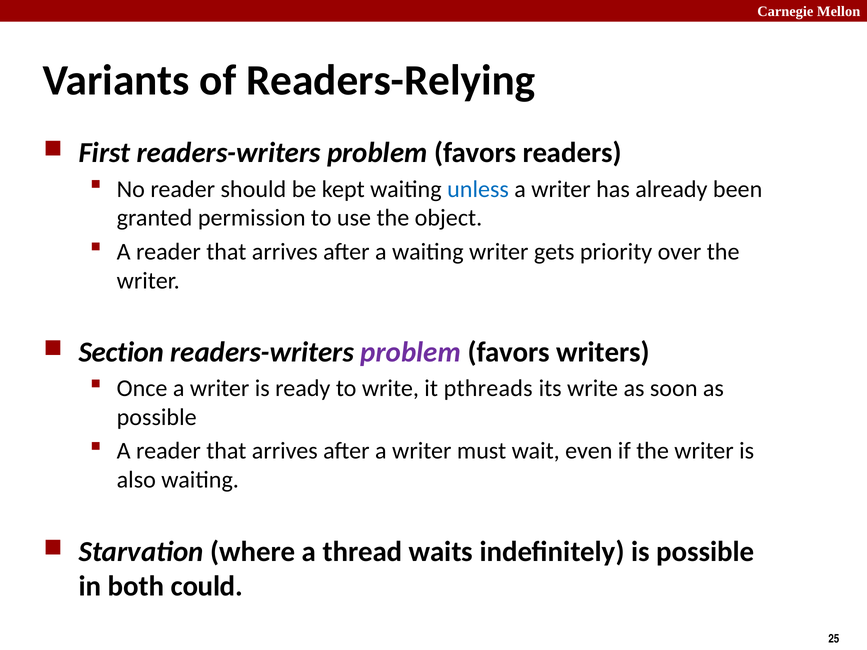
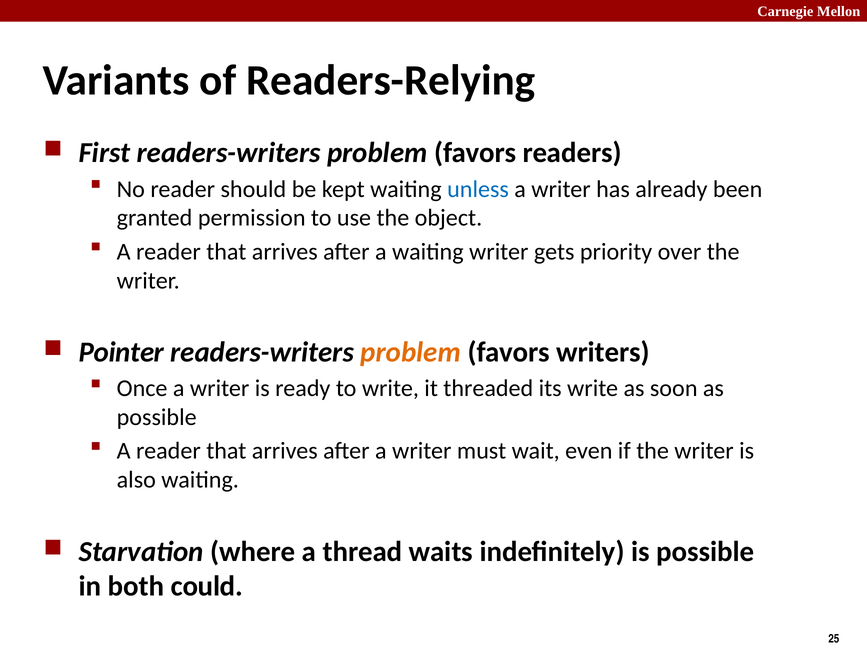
Section: Section -> Pointer
problem at (411, 352) colour: purple -> orange
pthreads: pthreads -> threaded
